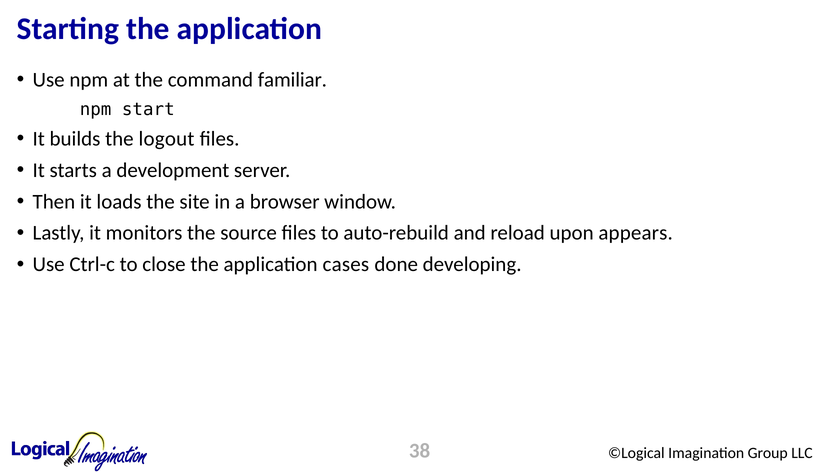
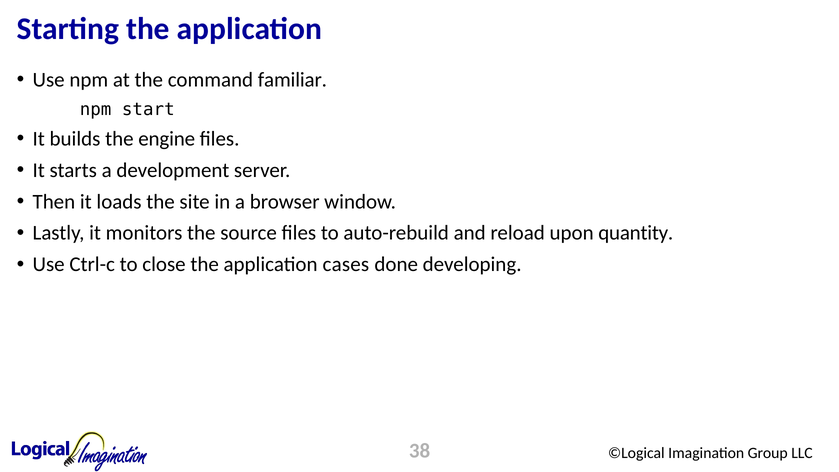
logout: logout -> engine
appears: appears -> quantity
